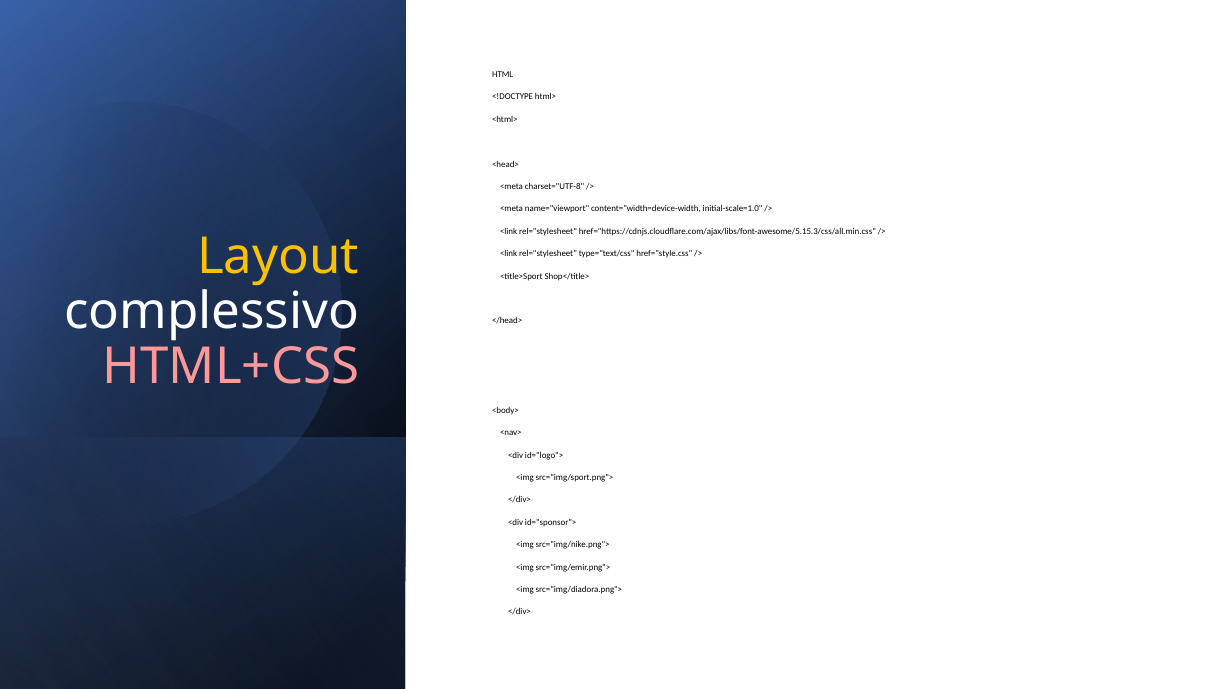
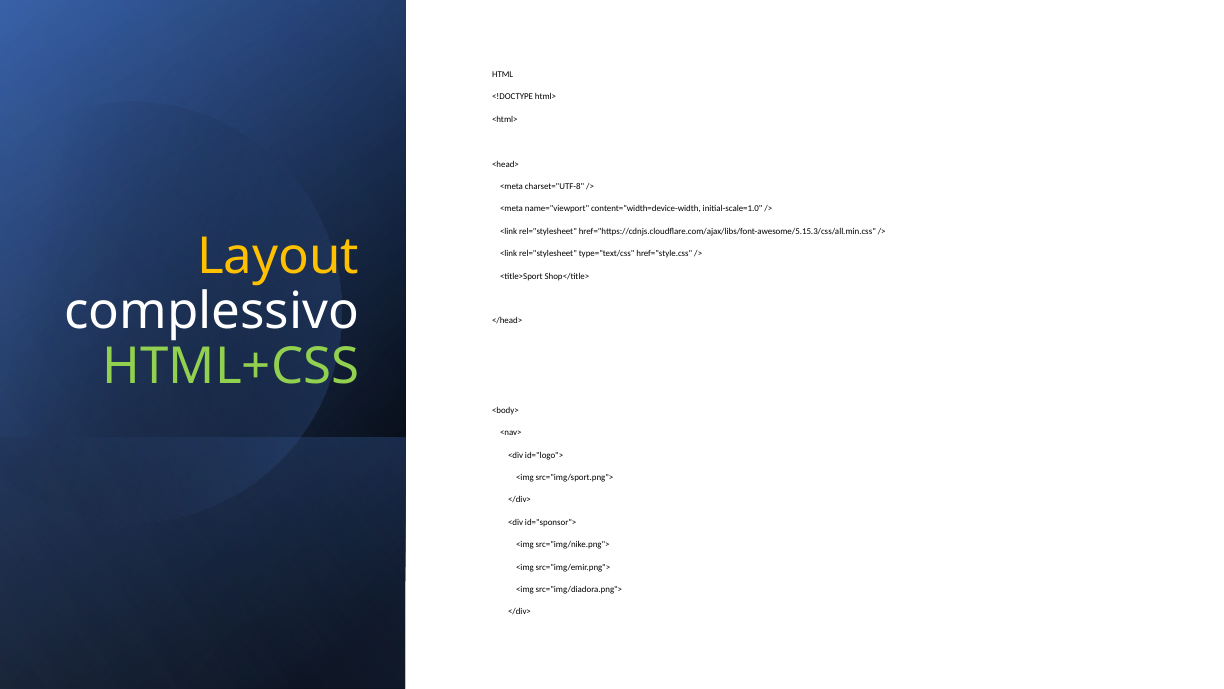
HTML+CSS colour: pink -> light green
